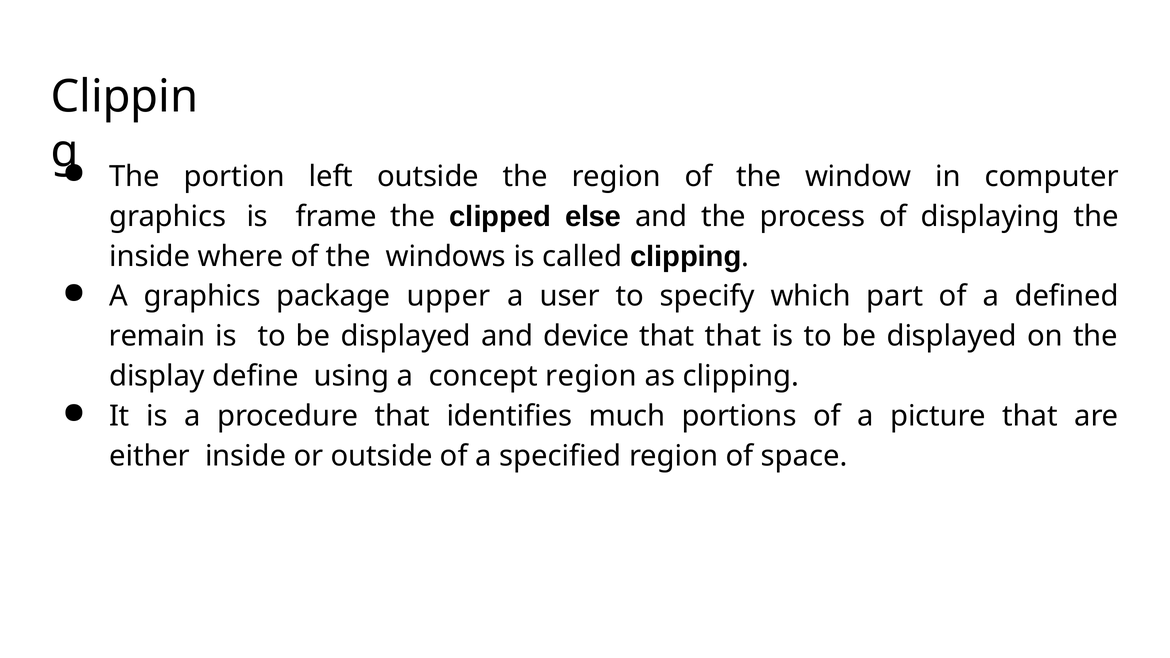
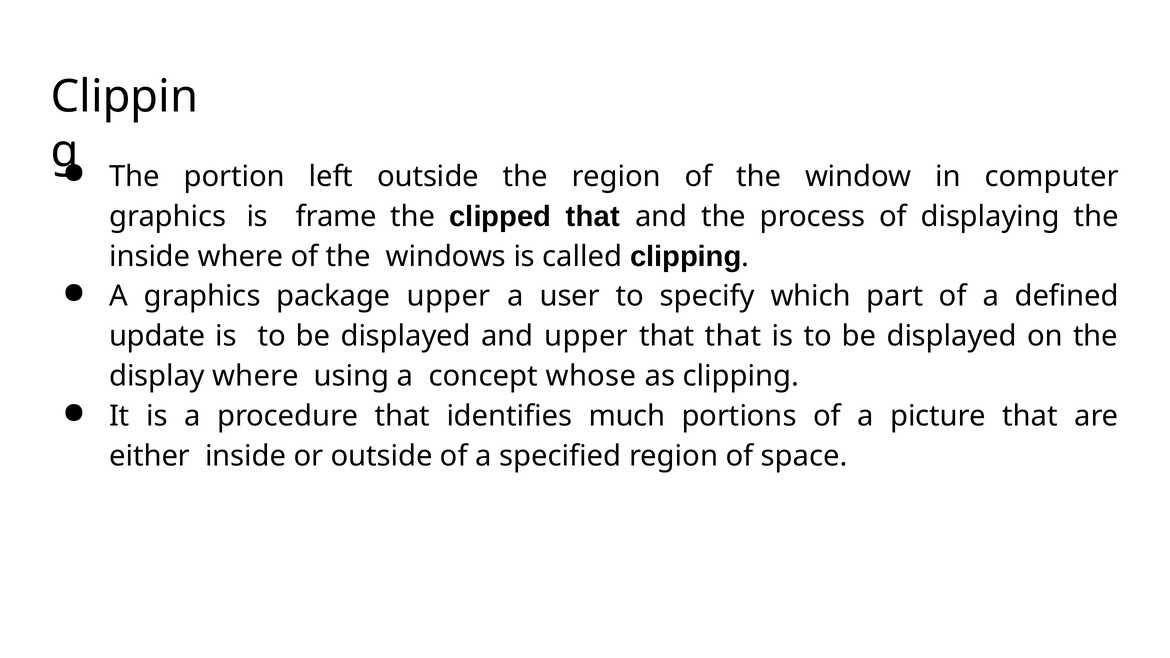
clipped else: else -> that
remain: remain -> update
and device: device -> upper
display define: define -> where
concept region: region -> whose
